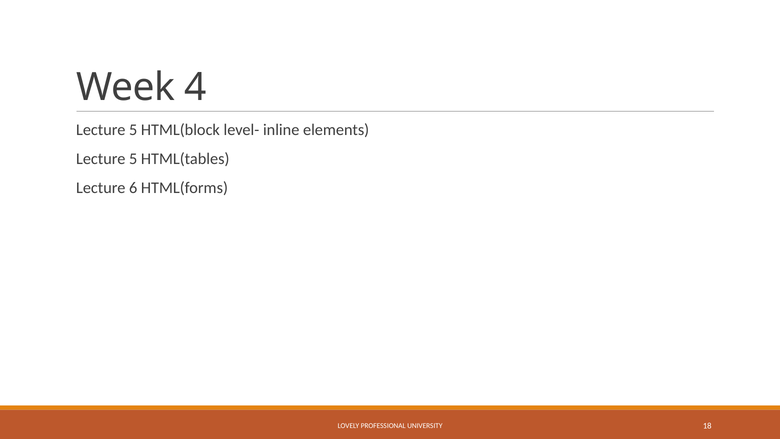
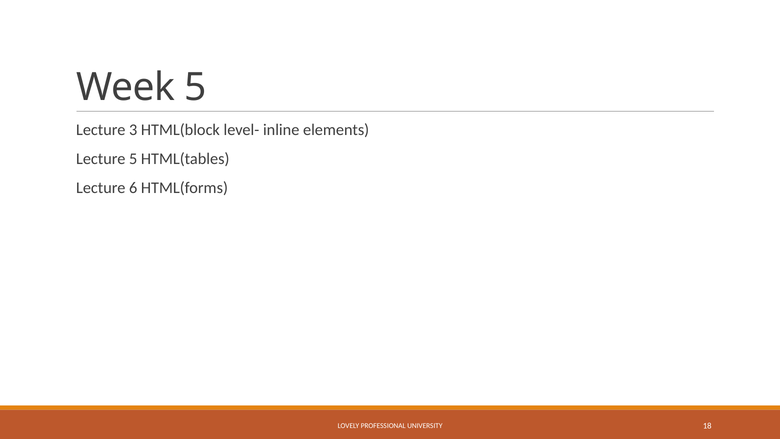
Week 4: 4 -> 5
5 at (133, 130): 5 -> 3
